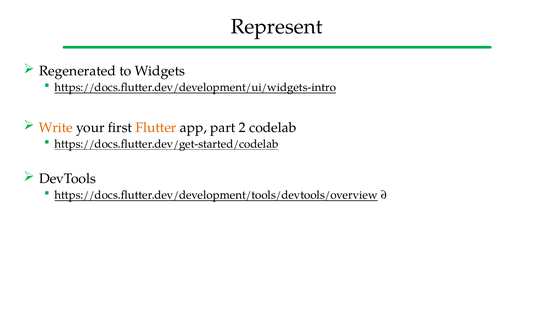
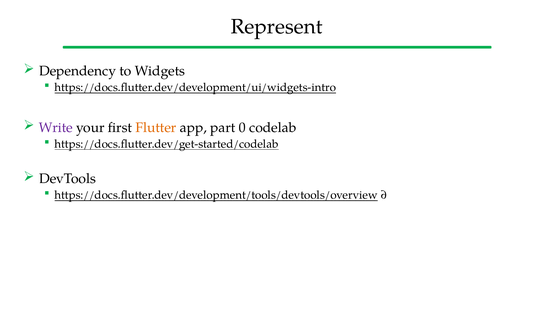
Regenerated: Regenerated -> Dependency
Write colour: orange -> purple
2: 2 -> 0
